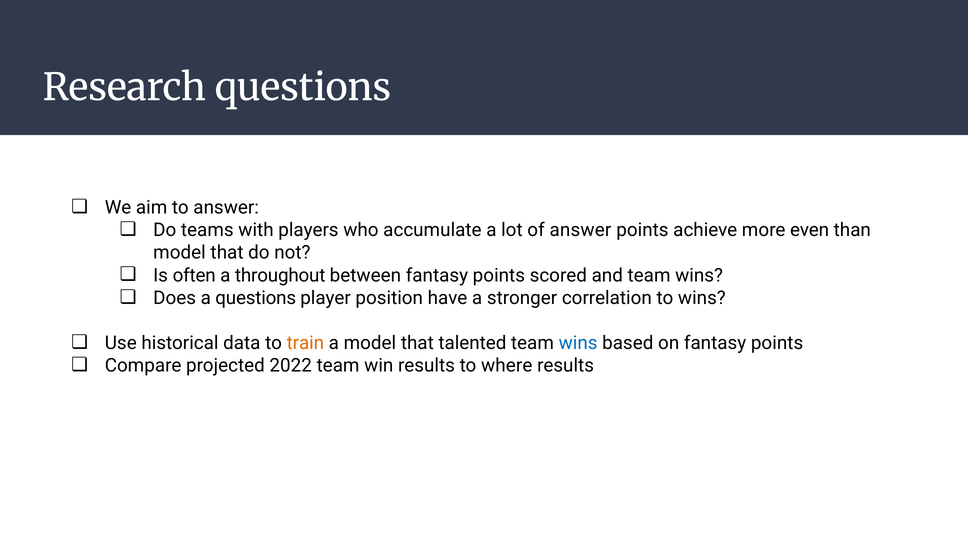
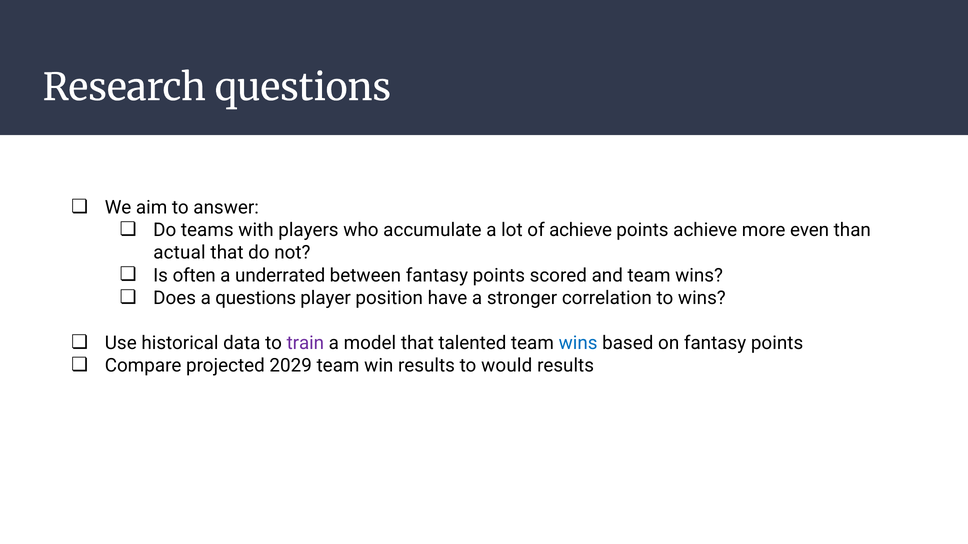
of answer: answer -> achieve
model at (180, 253): model -> actual
throughout: throughout -> underrated
train colour: orange -> purple
2022: 2022 -> 2029
where: where -> would
